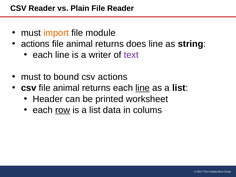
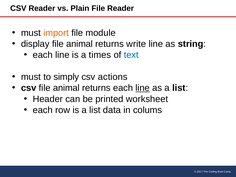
actions at (35, 44): actions -> display
does: does -> write
writer: writer -> times
text colour: purple -> blue
bound: bound -> simply
row underline: present -> none
